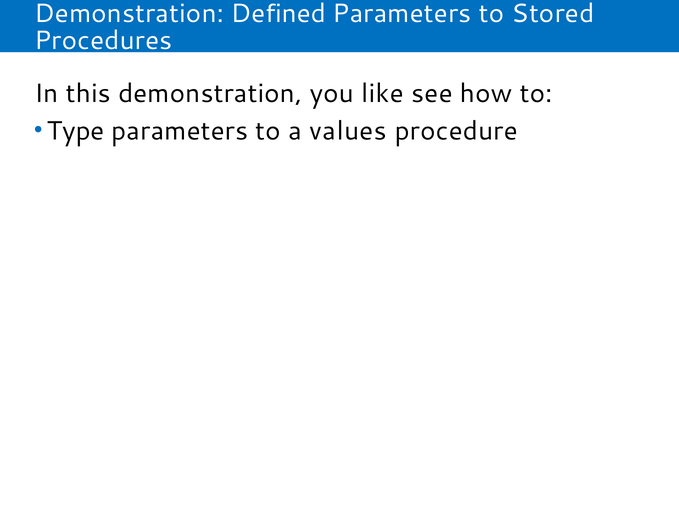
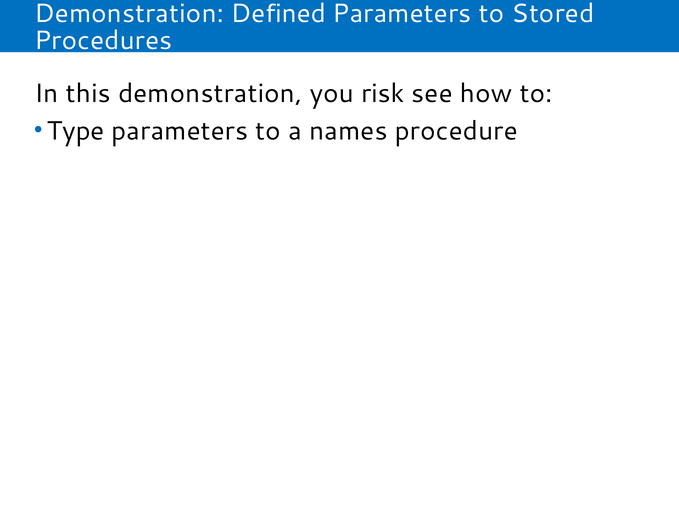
like: like -> risk
values: values -> names
